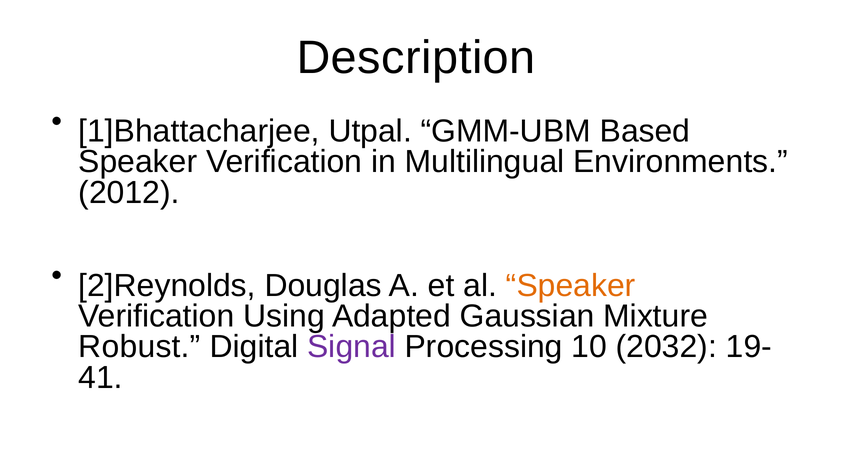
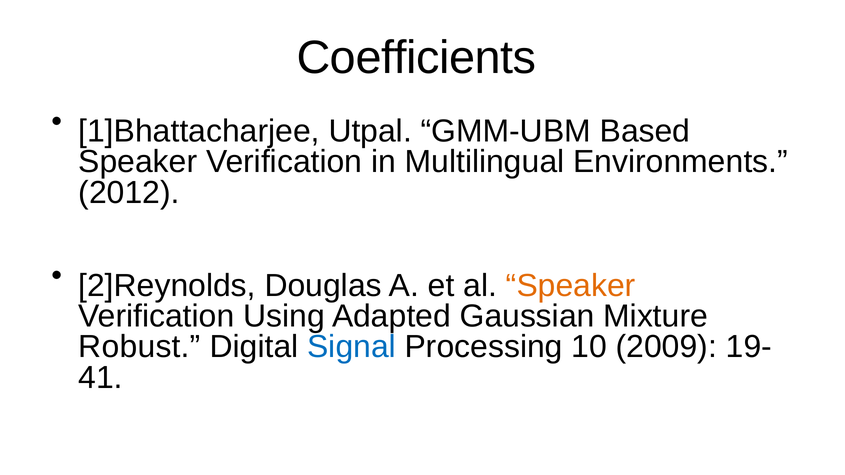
Description: Description -> Coefficients
Signal colour: purple -> blue
2032: 2032 -> 2009
